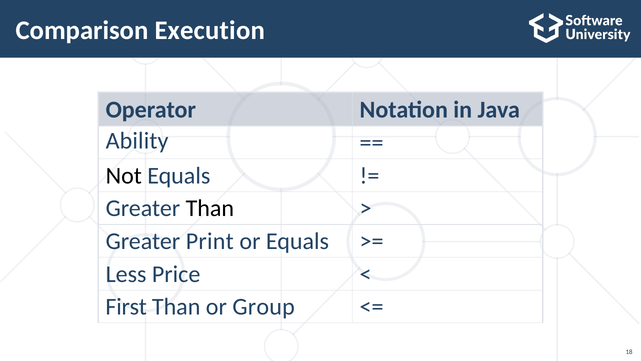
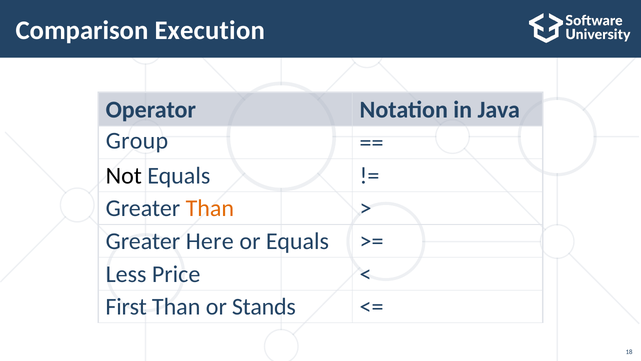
Ability: Ability -> Group
Than at (210, 208) colour: black -> orange
Print: Print -> Here
Group: Group -> Stands
